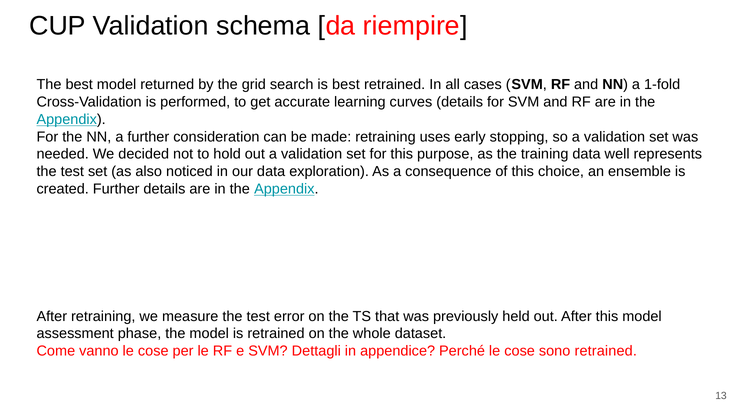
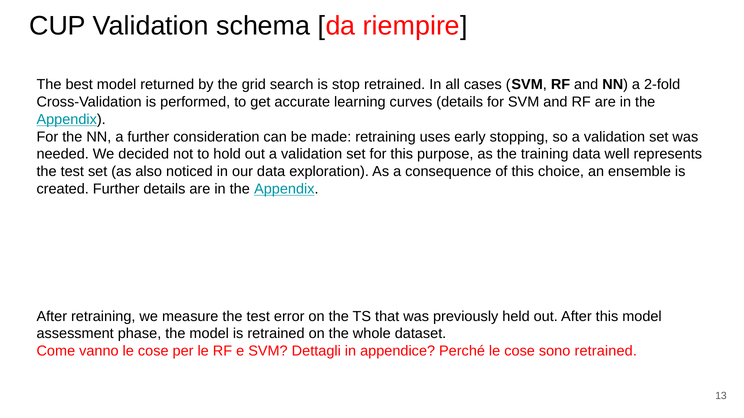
is best: best -> stop
1-fold: 1-fold -> 2-fold
